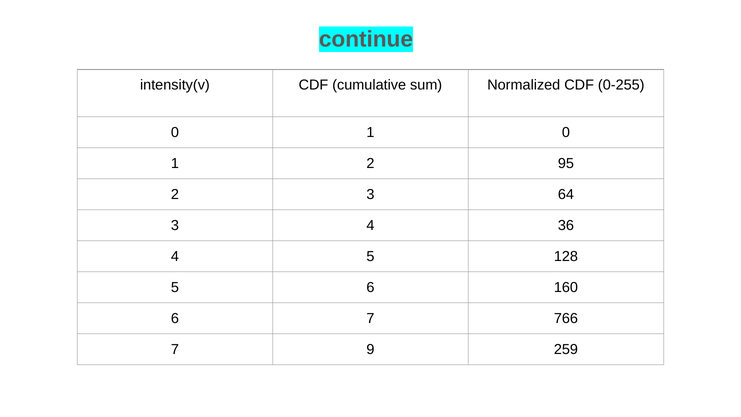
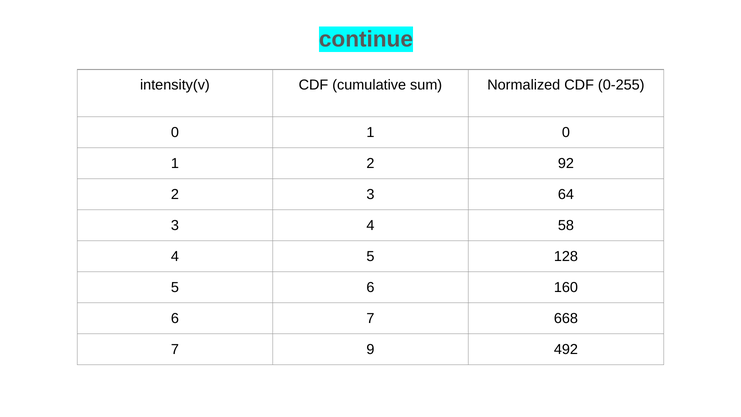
95: 95 -> 92
36: 36 -> 58
766: 766 -> 668
259: 259 -> 492
